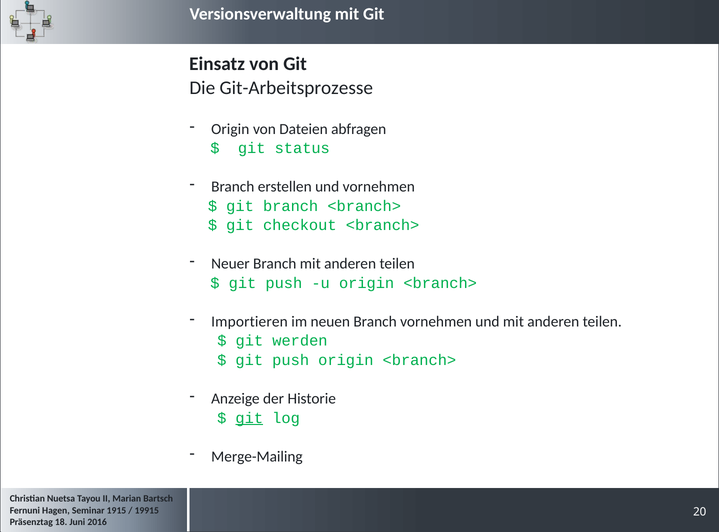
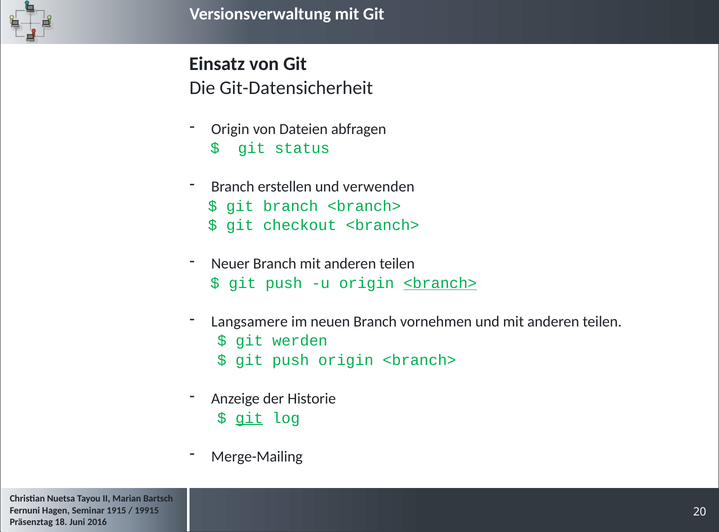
Git-Arbeitsprozesse: Git-Arbeitsprozesse -> Git-Datensicherheit
und vornehmen: vornehmen -> verwenden
<branch> at (440, 283) underline: none -> present
Importieren: Importieren -> Langsamere
